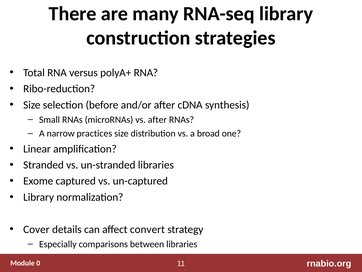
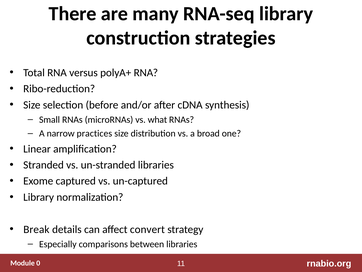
vs after: after -> what
Cover: Cover -> Break
